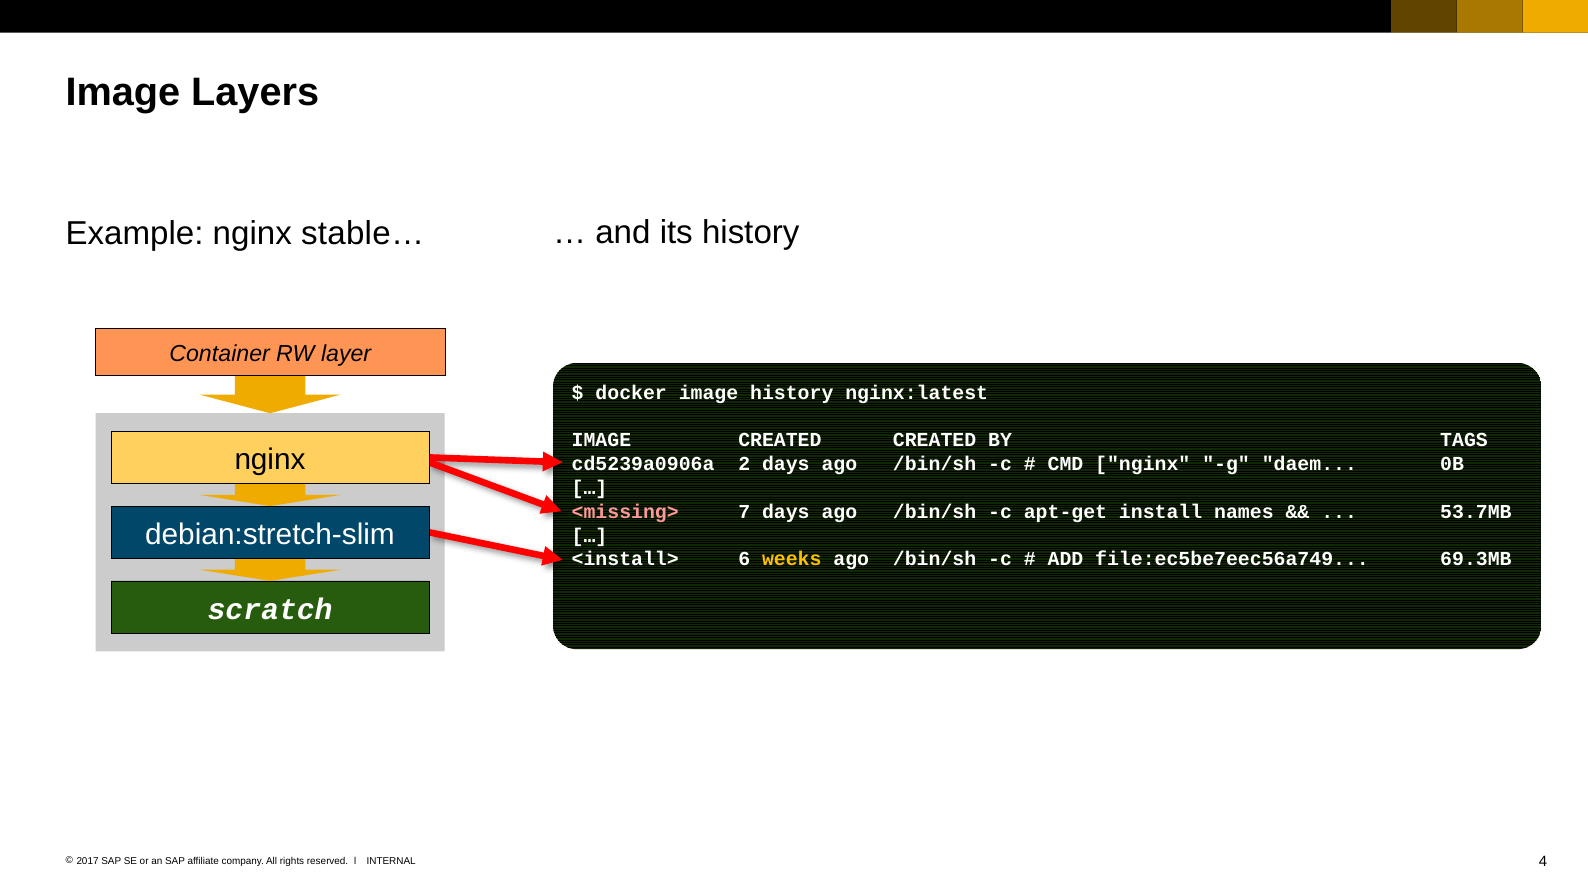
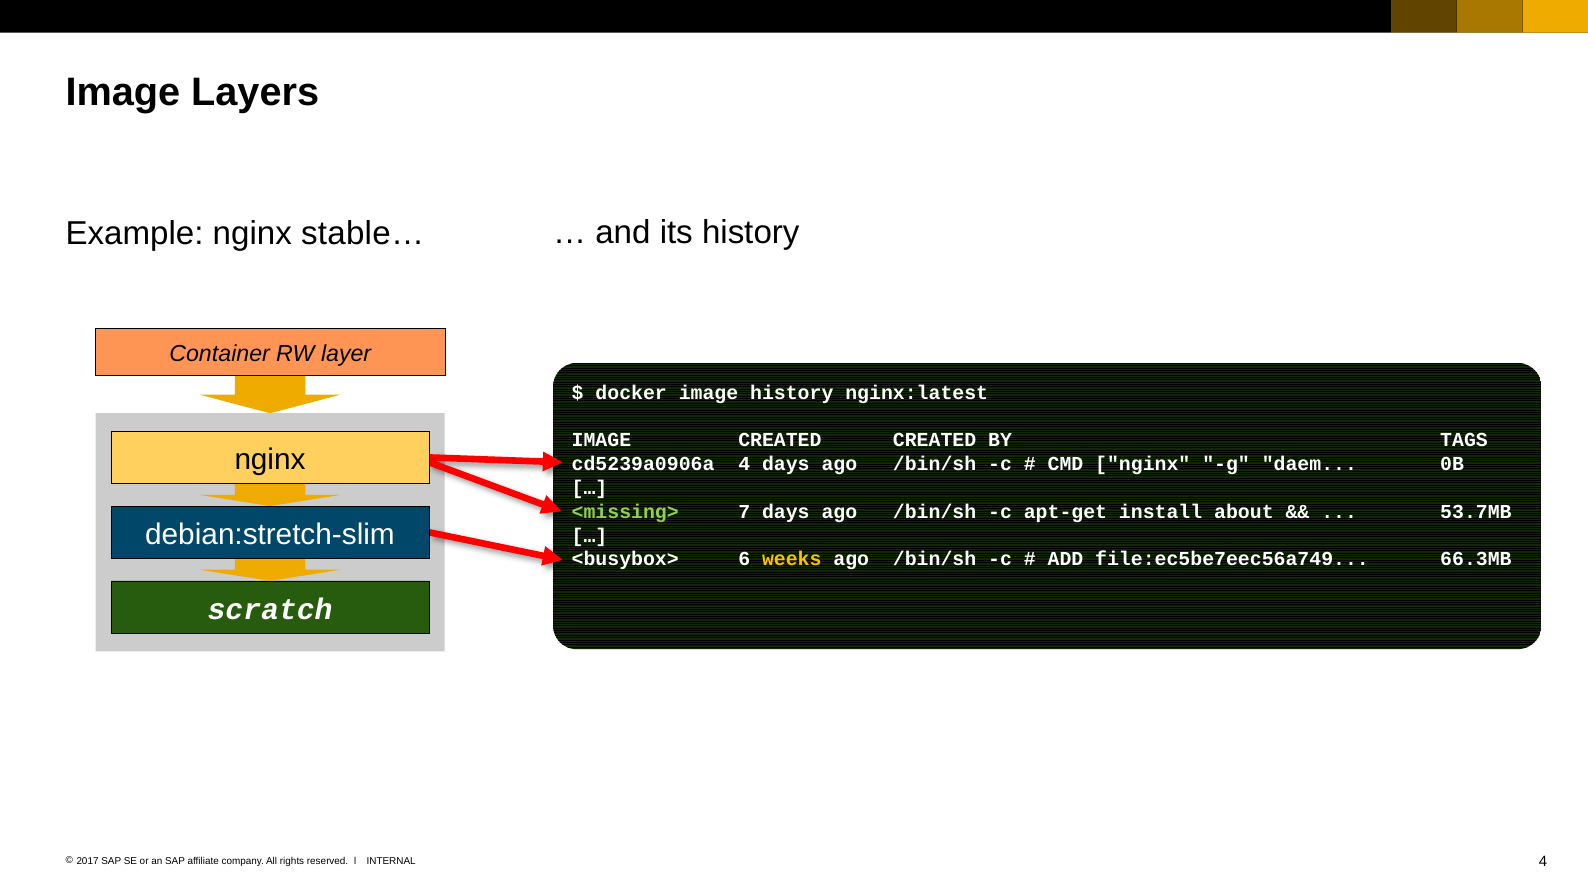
cd5239a0906a 2: 2 -> 4
<missing> colour: pink -> light green
names: names -> about
<install>: <install> -> <busybox>
69.3MB: 69.3MB -> 66.3MB
